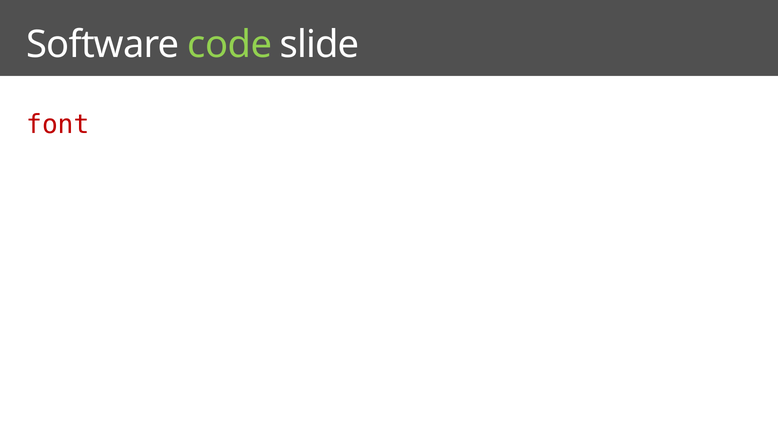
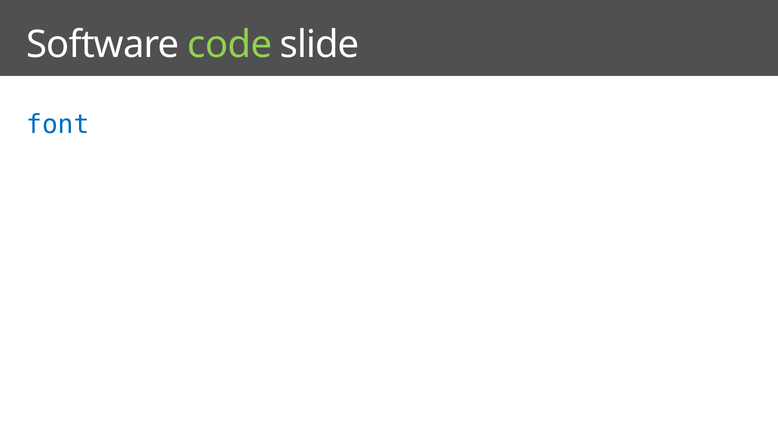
font colour: red -> blue
